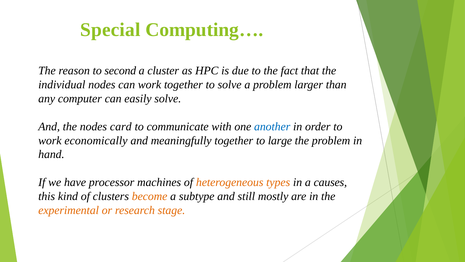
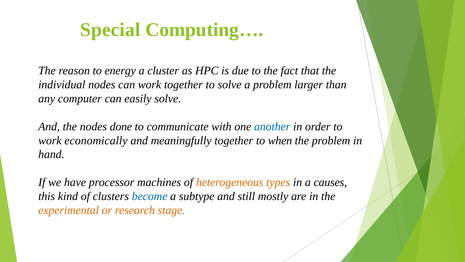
second: second -> energy
card: card -> done
large: large -> when
become colour: orange -> blue
